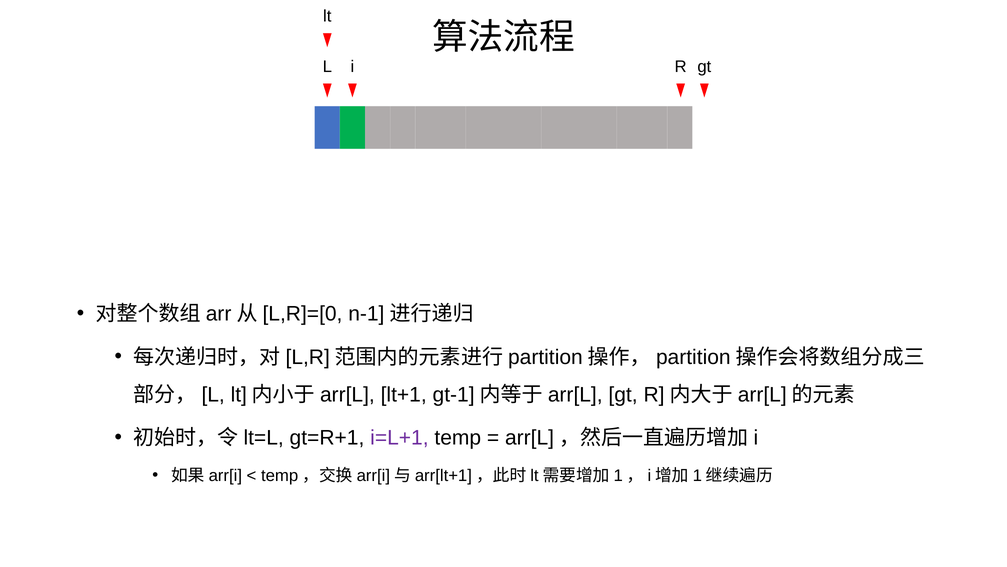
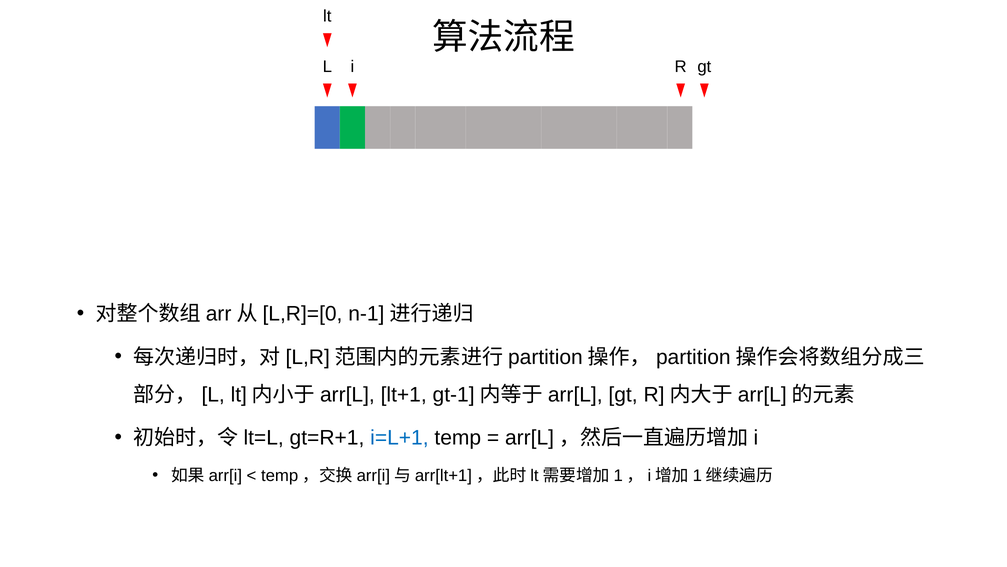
i=L+1 colour: purple -> blue
